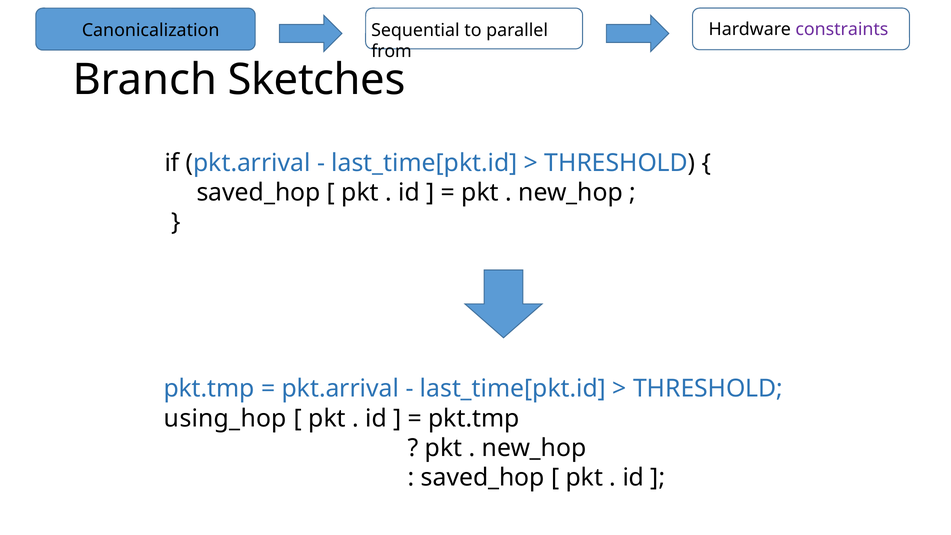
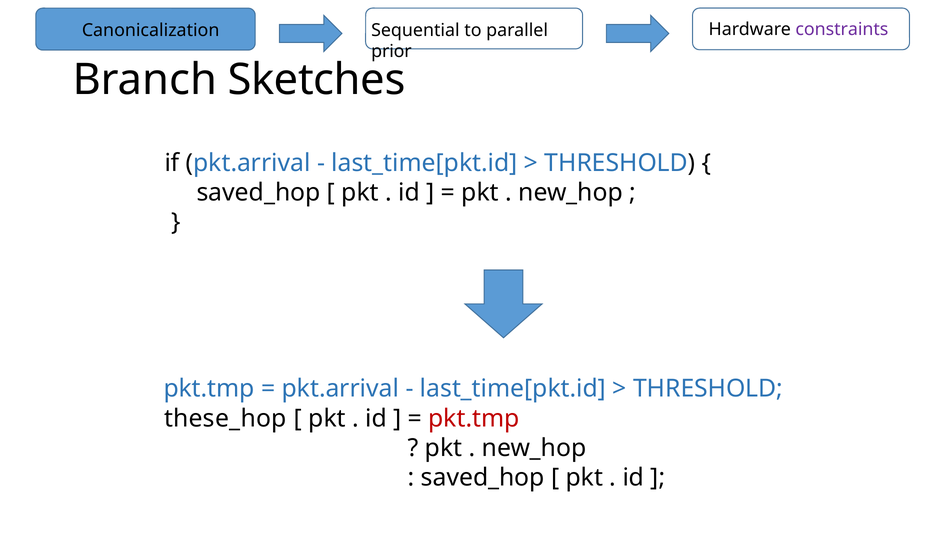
from: from -> prior
using_hop: using_hop -> these_hop
pkt.tmp at (474, 418) colour: black -> red
